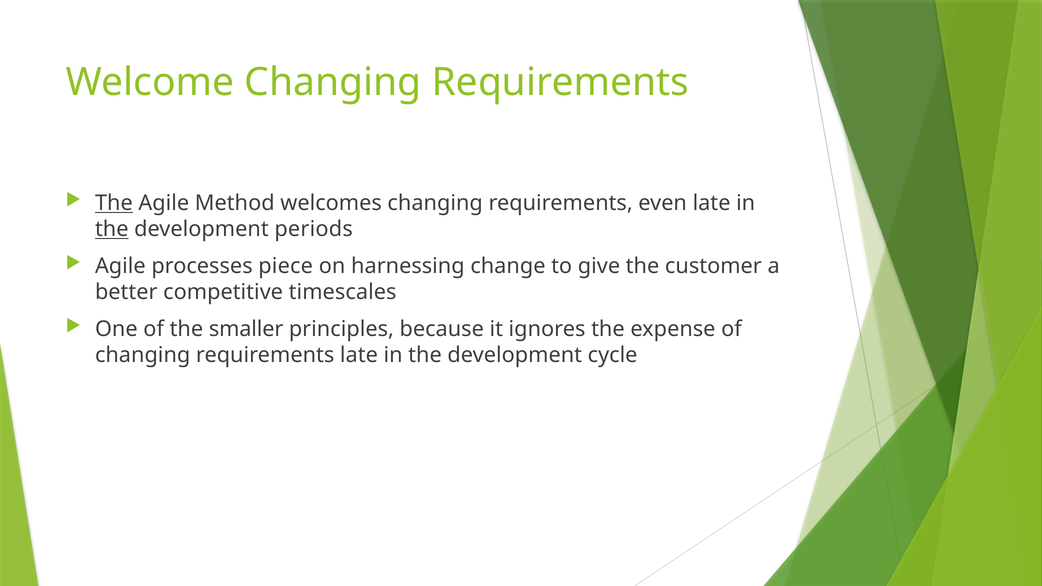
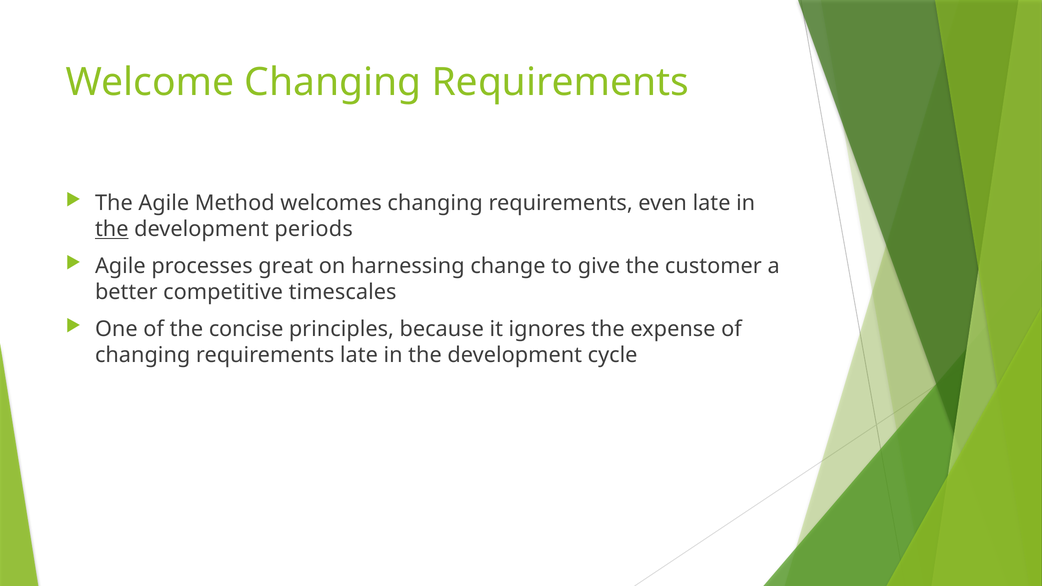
The at (114, 203) underline: present -> none
piece: piece -> great
smaller: smaller -> concise
